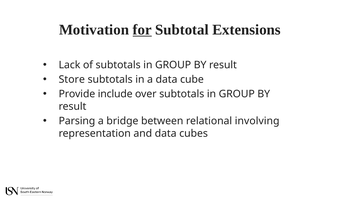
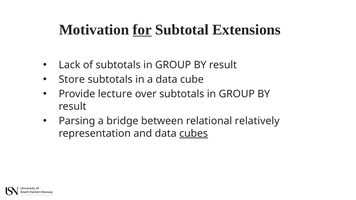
include: include -> lecture
involving: involving -> relatively
cubes underline: none -> present
